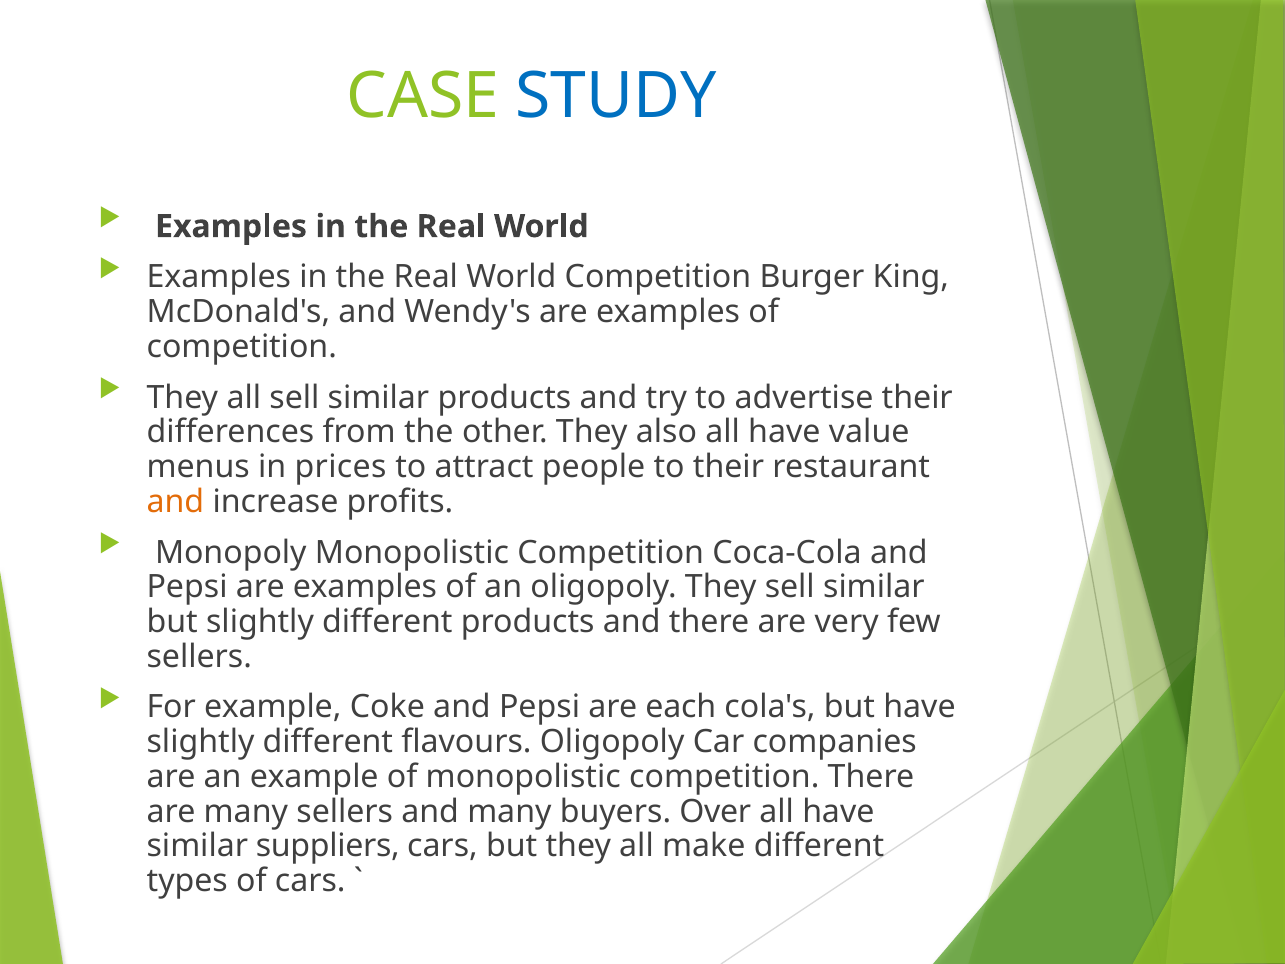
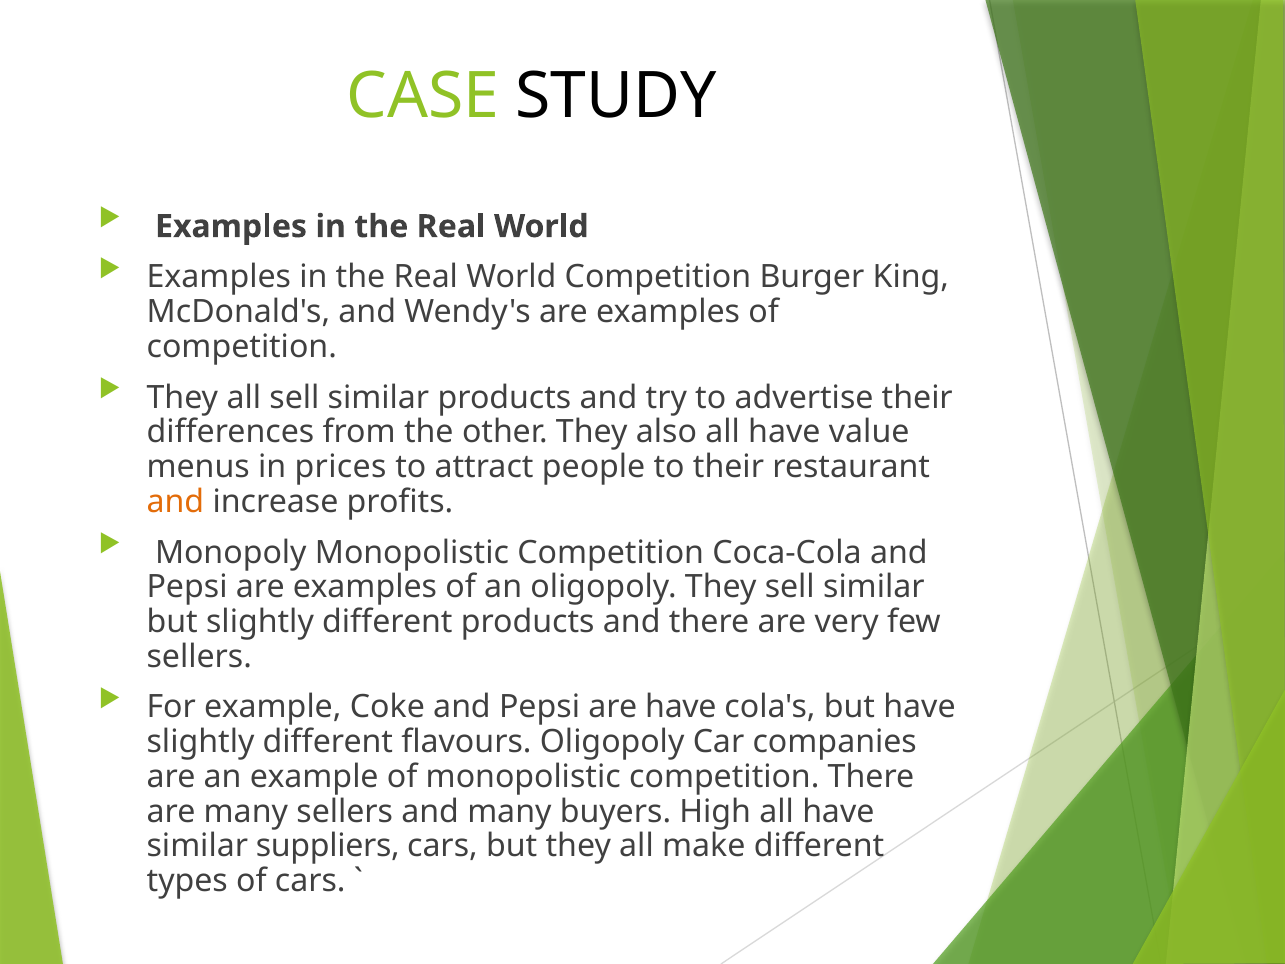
STUDY colour: blue -> black
are each: each -> have
Over: Over -> High
